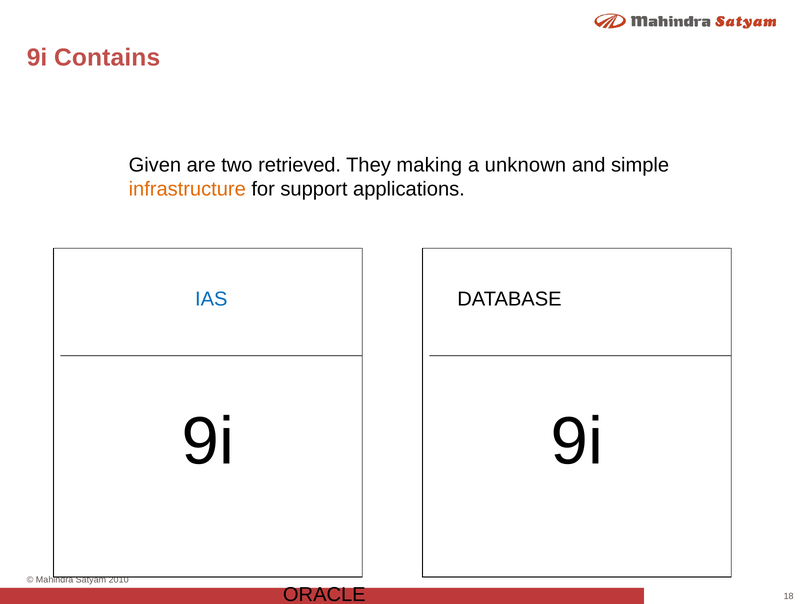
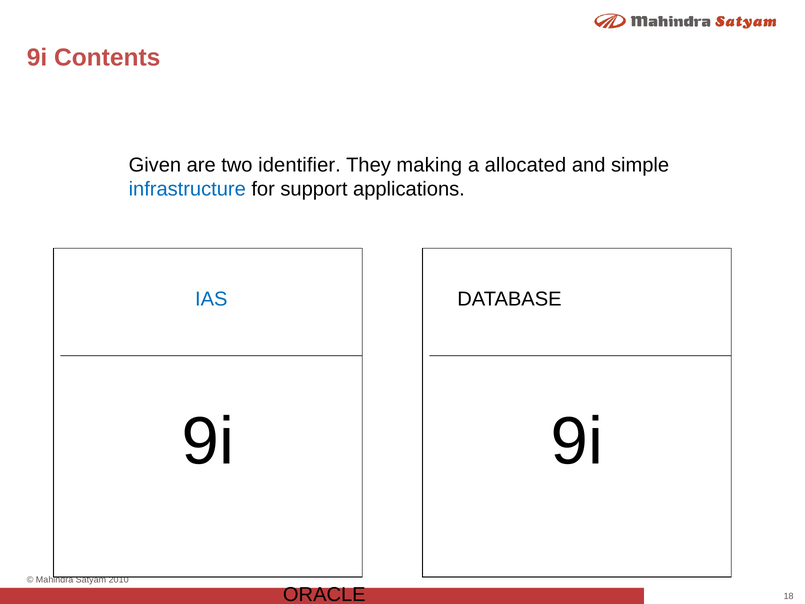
Contains: Contains -> Contents
retrieved: retrieved -> identifier
unknown: unknown -> allocated
infrastructure colour: orange -> blue
